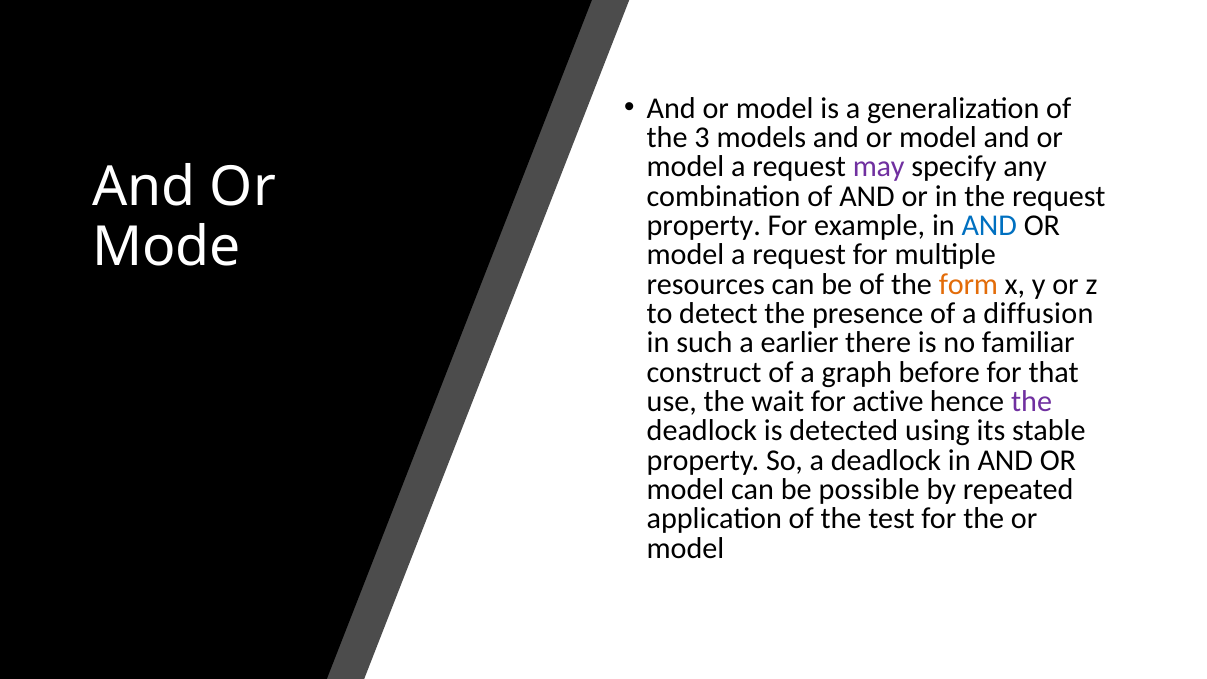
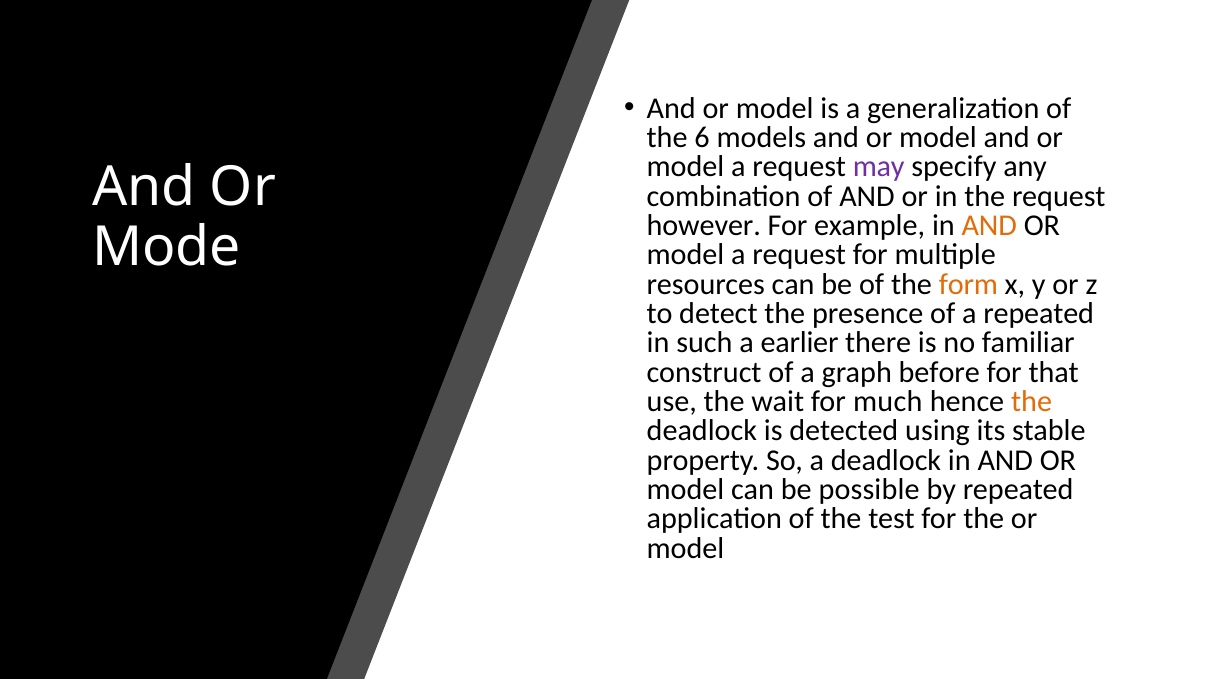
3: 3 -> 6
property at (704, 226): property -> however
AND at (989, 226) colour: blue -> orange
a diffusion: diffusion -> repeated
active: active -> much
the at (1032, 402) colour: purple -> orange
